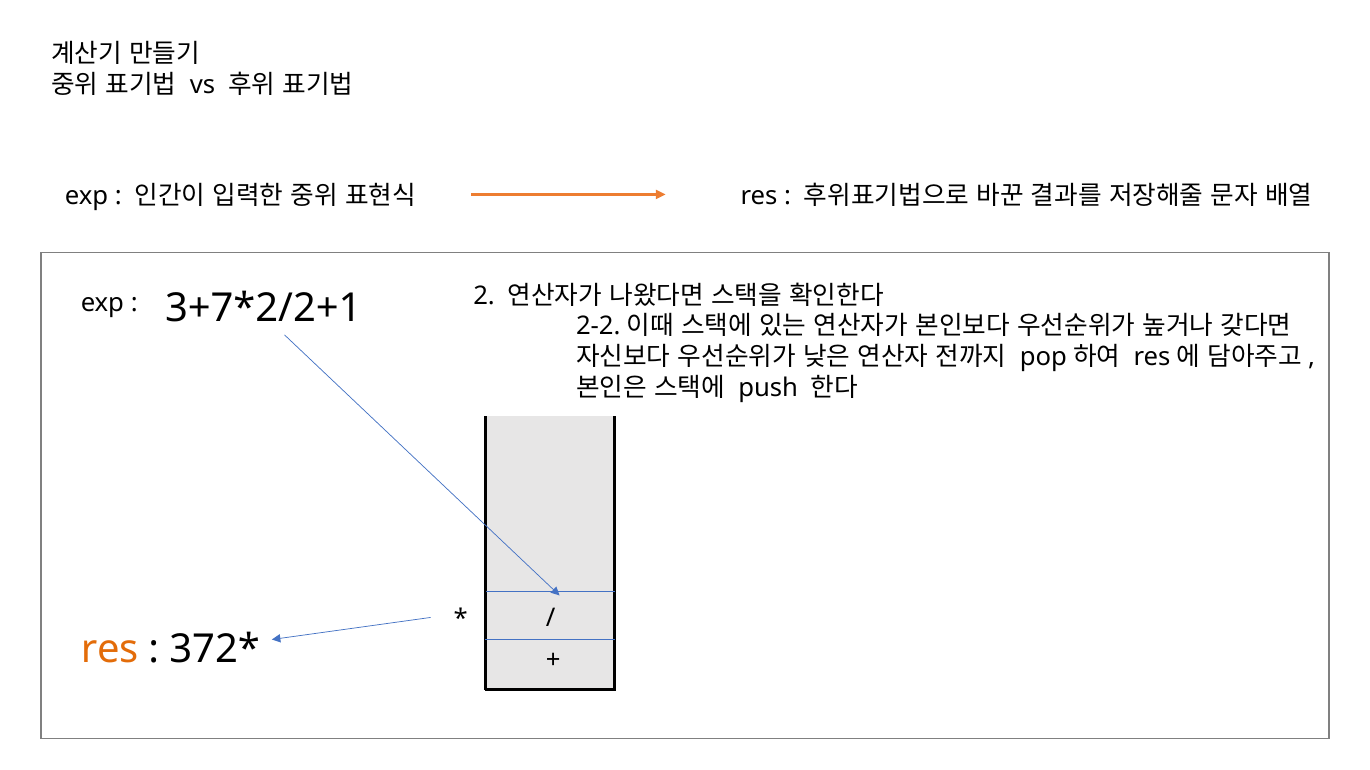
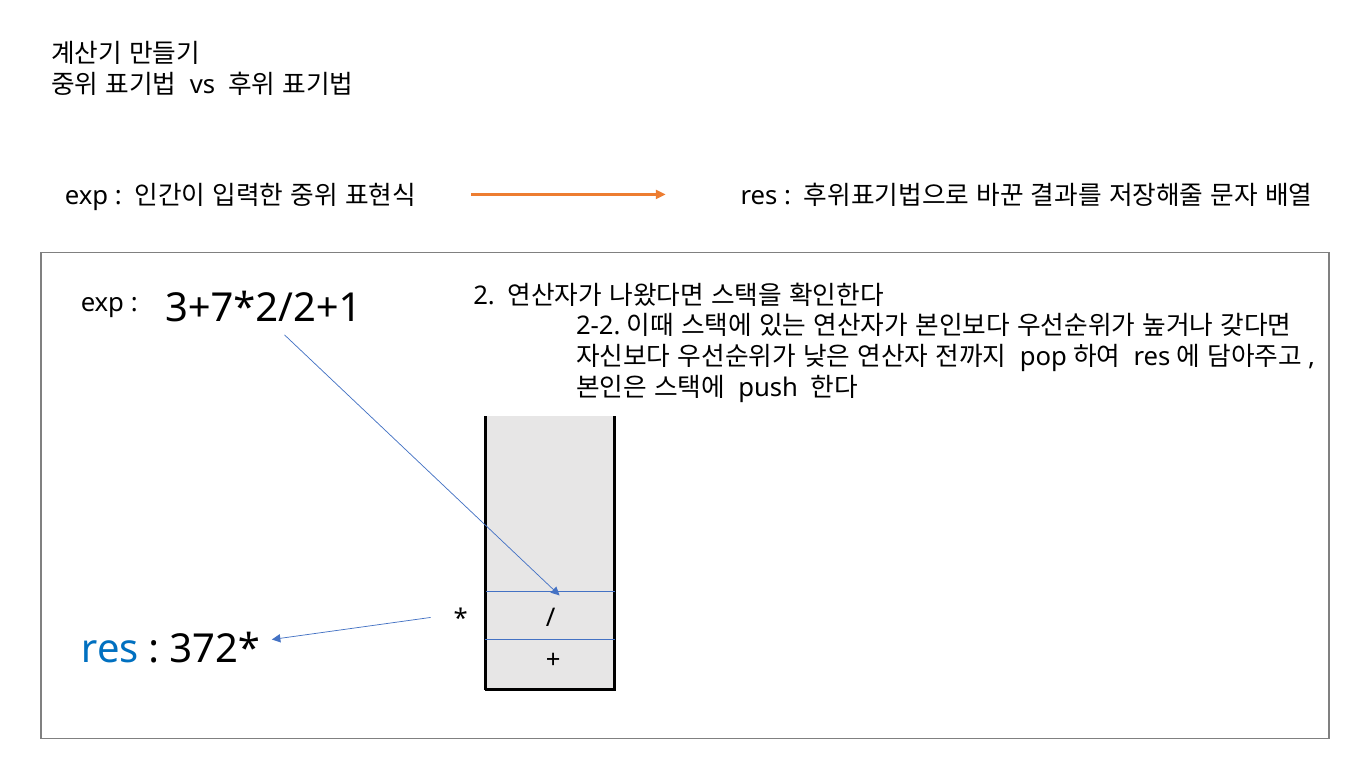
res at (110, 650) colour: orange -> blue
